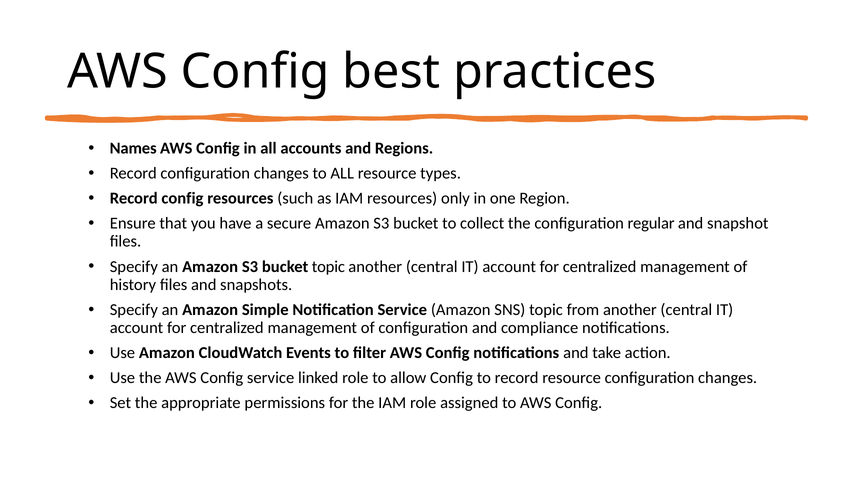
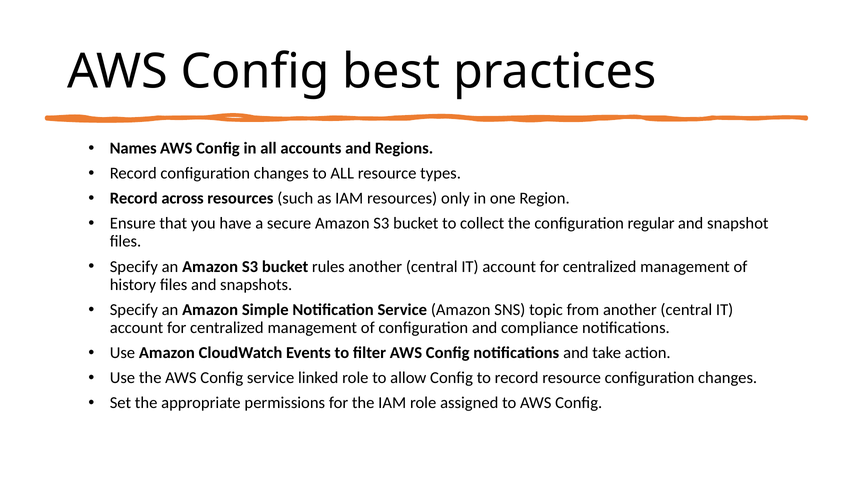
Record config: config -> across
bucket topic: topic -> rules
